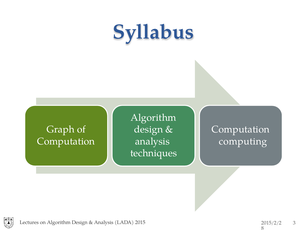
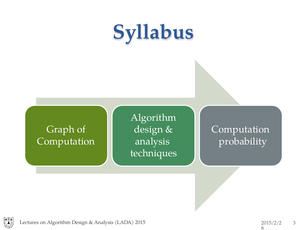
computing: computing -> probability
